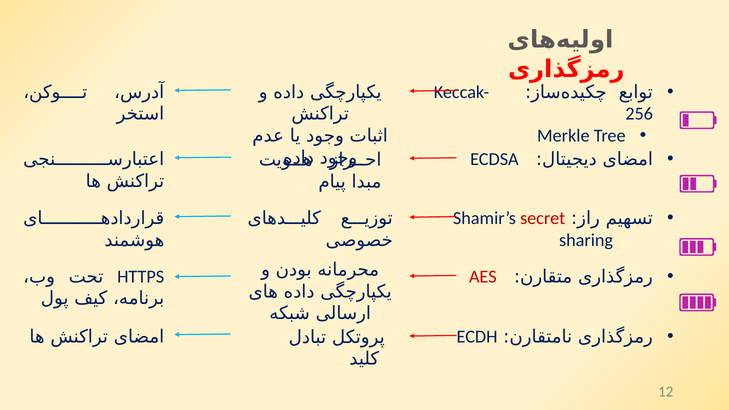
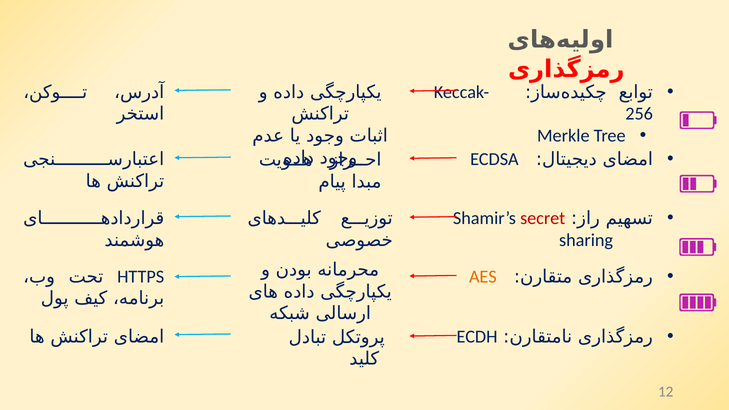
AES colour: red -> orange
